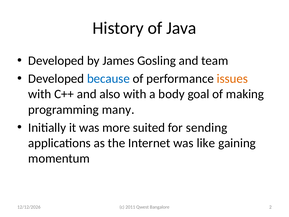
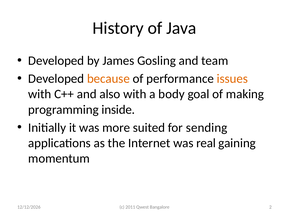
because colour: blue -> orange
many: many -> inside
like: like -> real
